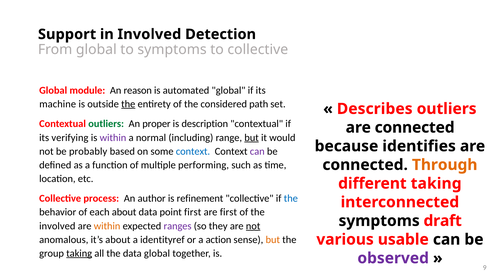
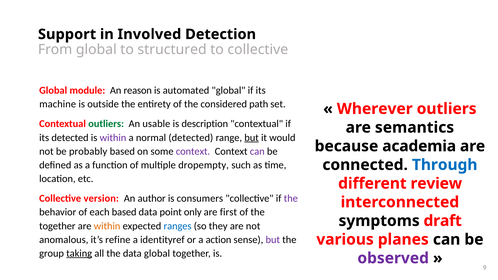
to symptoms: symptoms -> structured
the at (128, 104) underline: present -> none
Describes: Describes -> Wherever
proper: proper -> usable
connected at (415, 128): connected -> semantics
its verifying: verifying -> detected
normal including: including -> detected
identifies: identifies -> academia
context at (193, 151) colour: blue -> purple
performing: performing -> dropempty
Through colour: orange -> blue
different taking: taking -> review
process: process -> version
refinement: refinement -> consumers
the at (291, 199) colour: blue -> purple
each about: about -> based
point first: first -> only
involved at (57, 226): involved -> together
ranges colour: purple -> blue
not at (253, 226) underline: present -> none
it’s about: about -> refine
but at (273, 240) colour: orange -> purple
usable: usable -> planes
